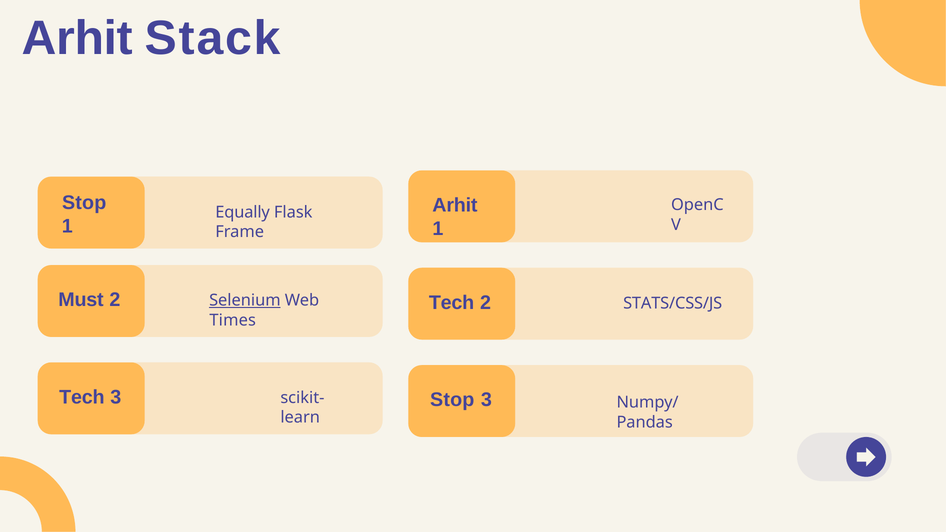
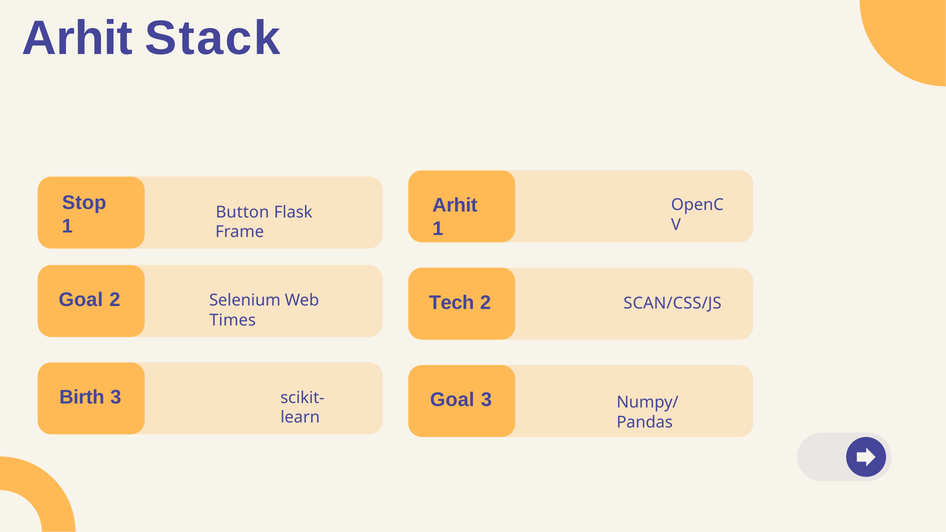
Equally: Equally -> Button
Must at (81, 300): Must -> Goal
Selenium underline: present -> none
STATS/CSS/JS: STATS/CSS/JS -> SCAN/CSS/JS
Tech at (82, 397): Tech -> Birth
Stop at (452, 400): Stop -> Goal
